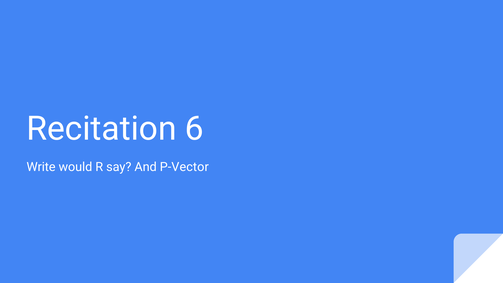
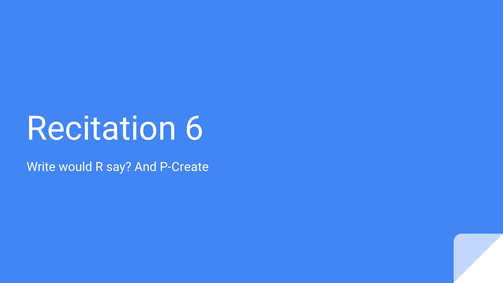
P-Vector: P-Vector -> P-Create
